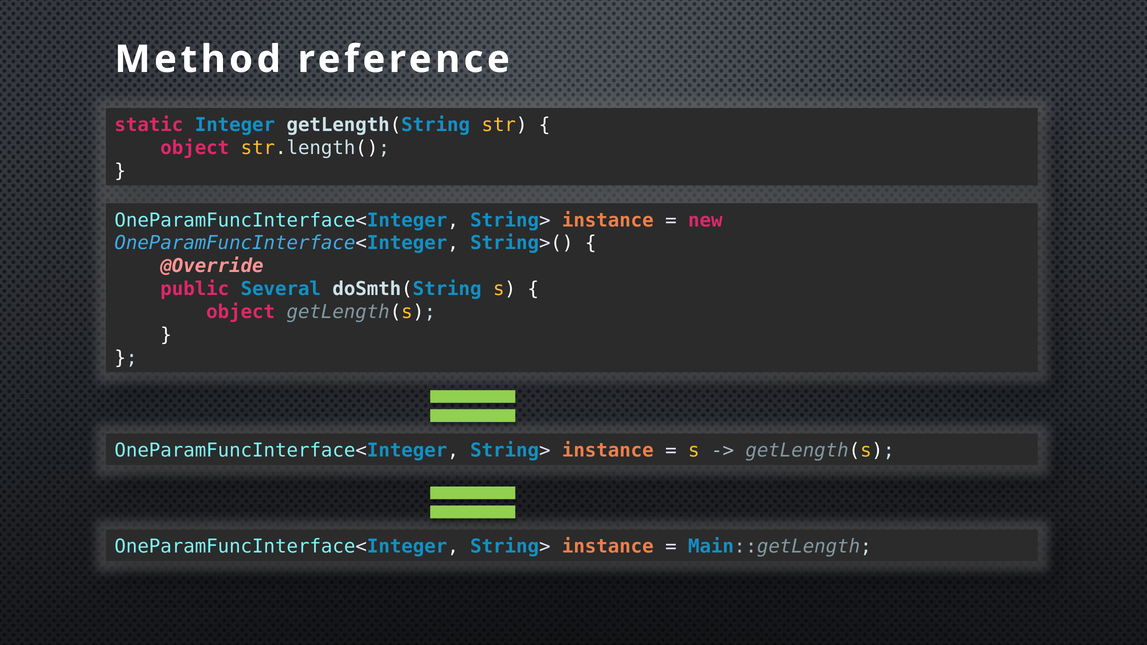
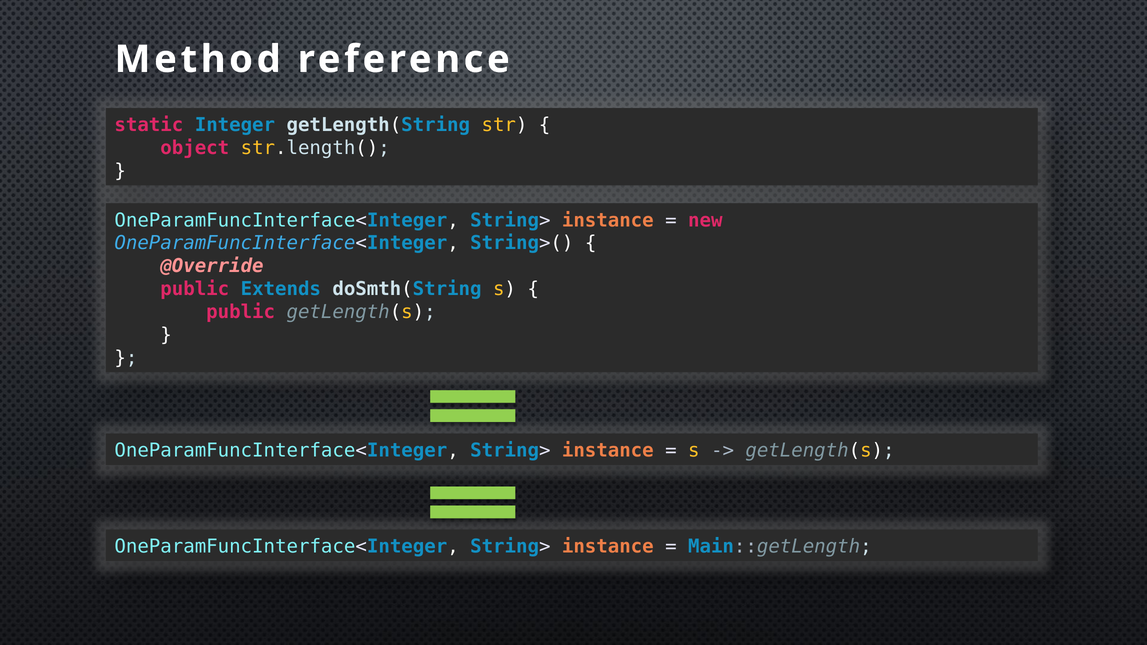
Several: Several -> Extends
object at (241, 312): object -> public
